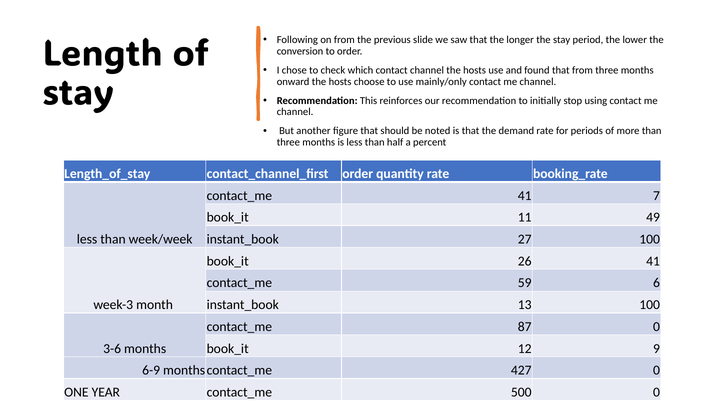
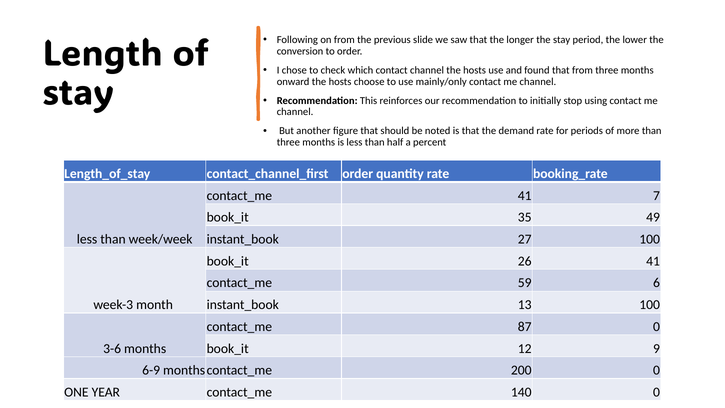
11: 11 -> 35
427: 427 -> 200
500: 500 -> 140
